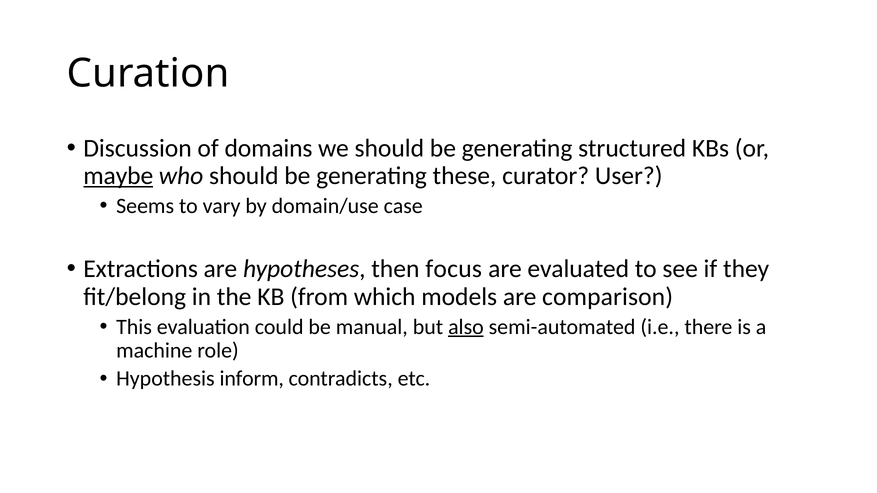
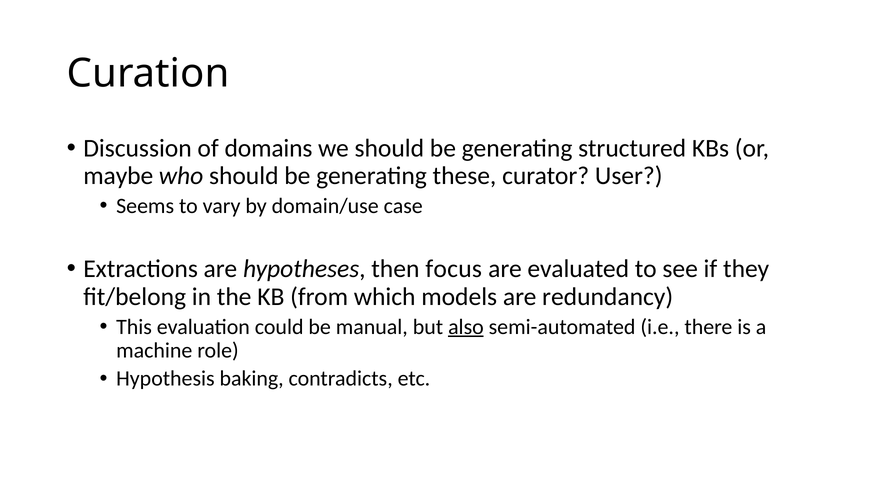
maybe underline: present -> none
comparison: comparison -> redundancy
inform: inform -> baking
